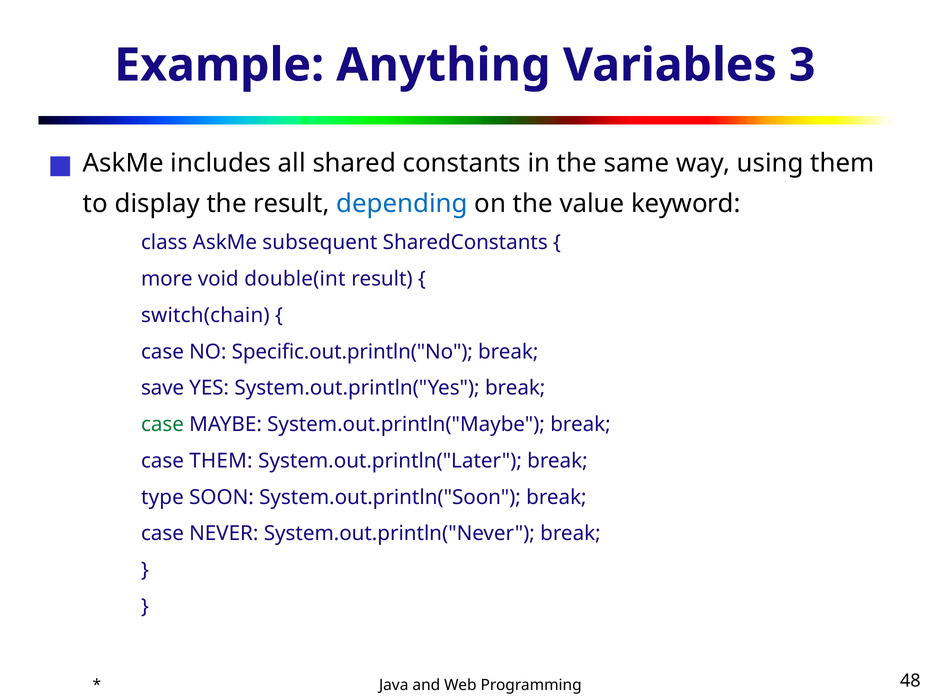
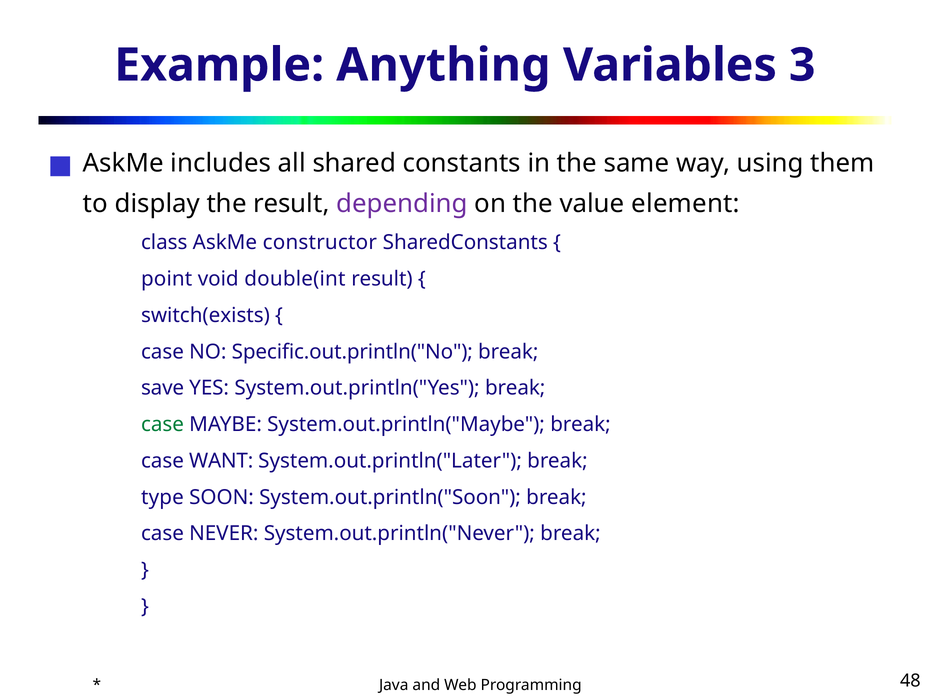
depending colour: blue -> purple
keyword: keyword -> element
subsequent: subsequent -> constructor
more: more -> point
switch(chain: switch(chain -> switch(exists
case THEM: THEM -> WANT
